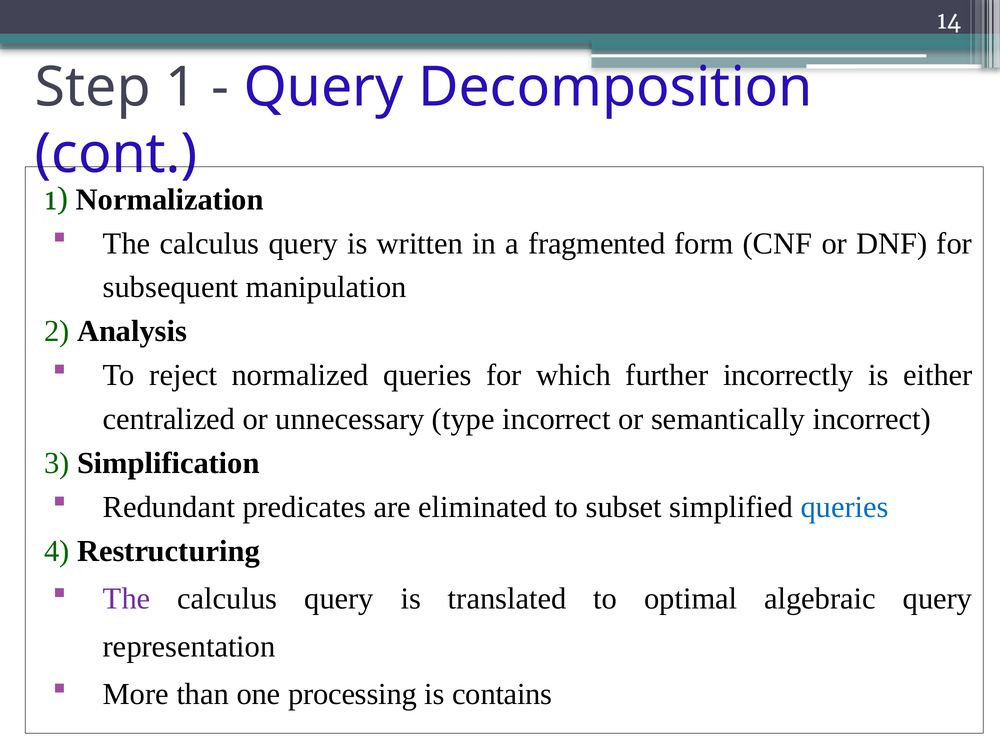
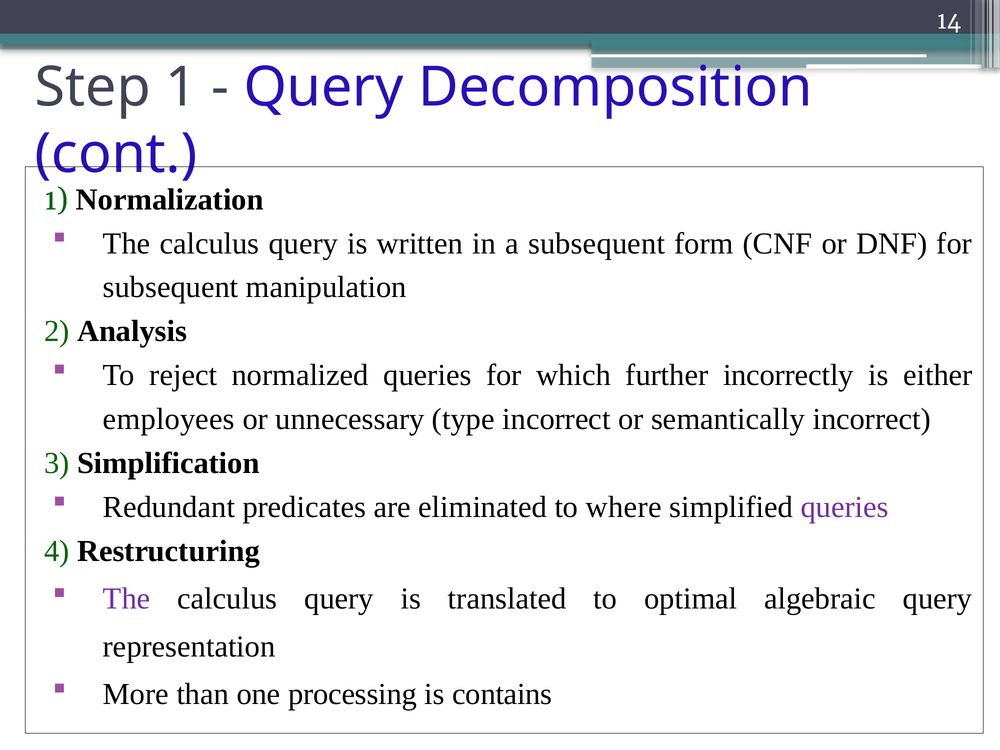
a fragmented: fragmented -> subsequent
centralized: centralized -> employees
subset: subset -> where
queries at (845, 507) colour: blue -> purple
